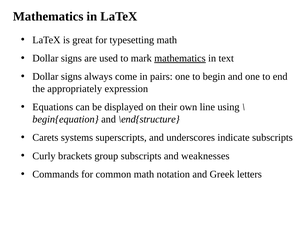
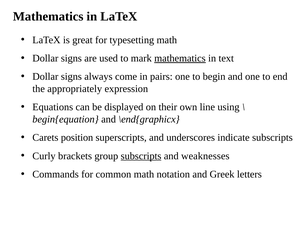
\end{structure: \end{structure -> \end{graphicx
systems: systems -> position
subscripts at (141, 156) underline: none -> present
